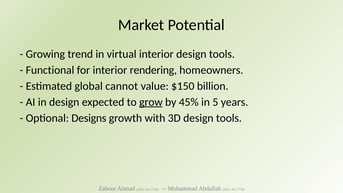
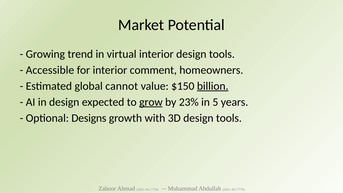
Functional: Functional -> Accessible
rendering: rendering -> comment
billion underline: none -> present
45%: 45% -> 23%
